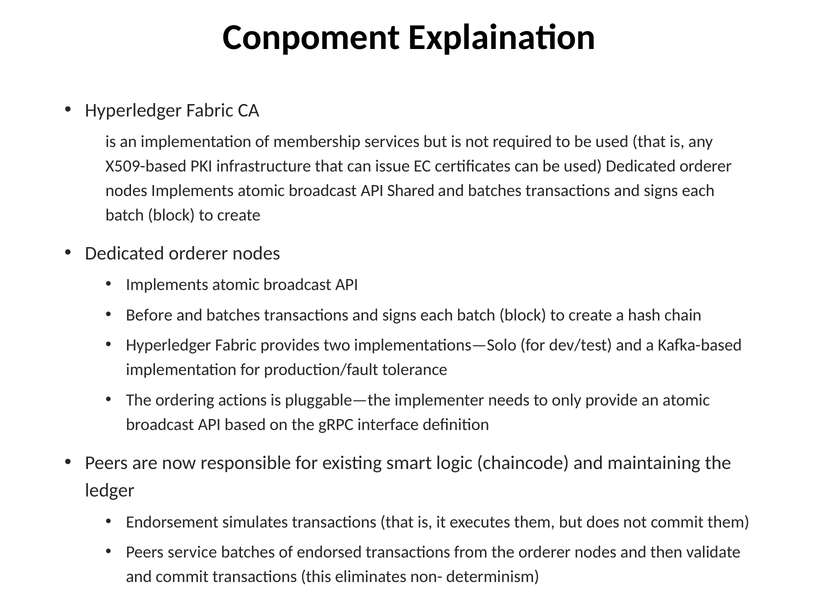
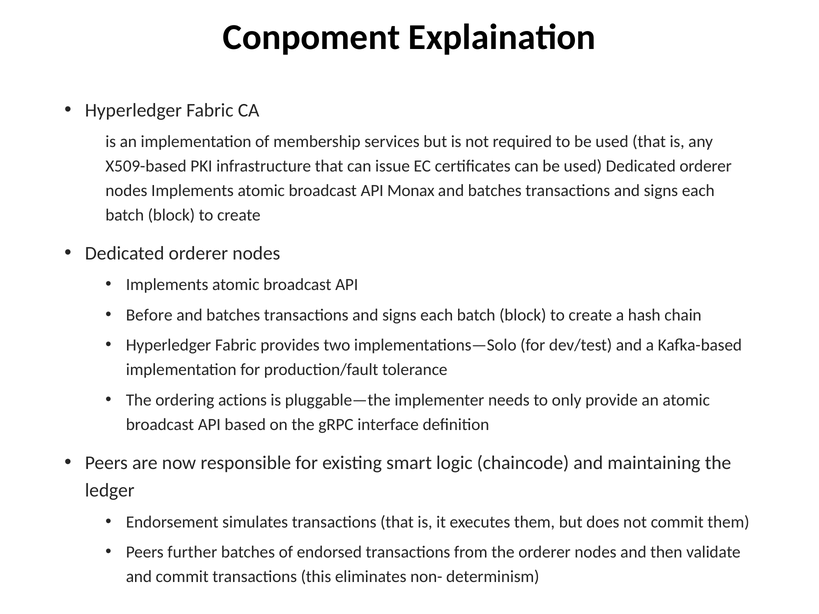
Shared: Shared -> Monax
service: service -> further
